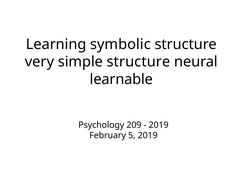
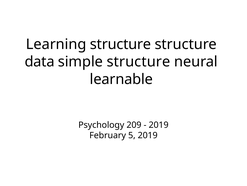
Learning symbolic: symbolic -> structure
very: very -> data
